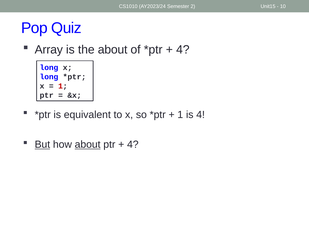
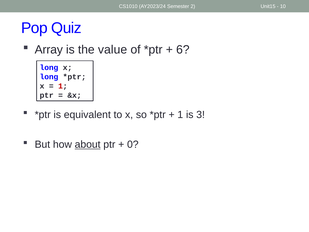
the about: about -> value
4 at (183, 50): 4 -> 6
is 4: 4 -> 3
But underline: present -> none
4 at (133, 144): 4 -> 0
